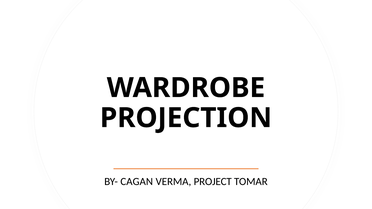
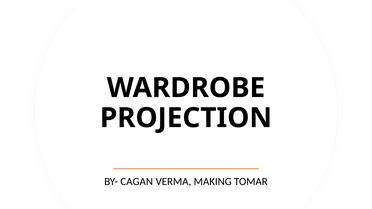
PROJECT: PROJECT -> MAKING
